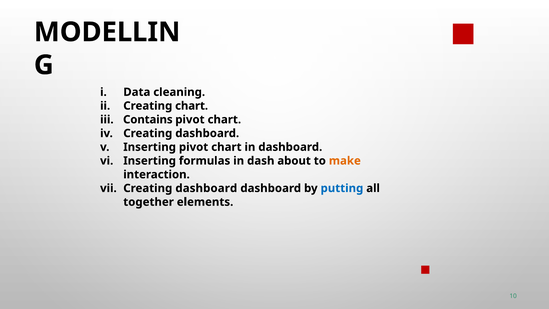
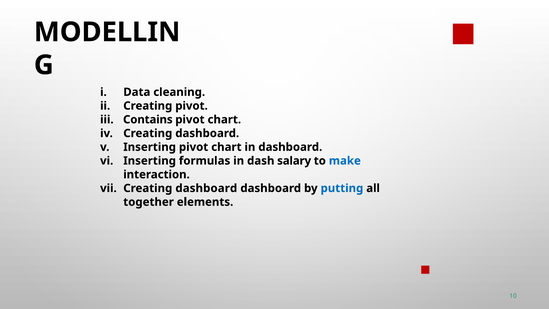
Creating chart: chart -> pivot
about: about -> salary
make colour: orange -> blue
